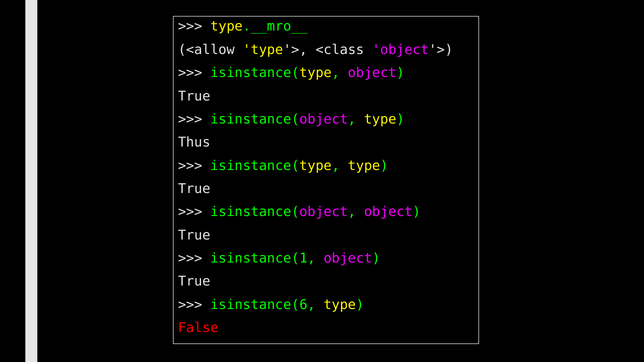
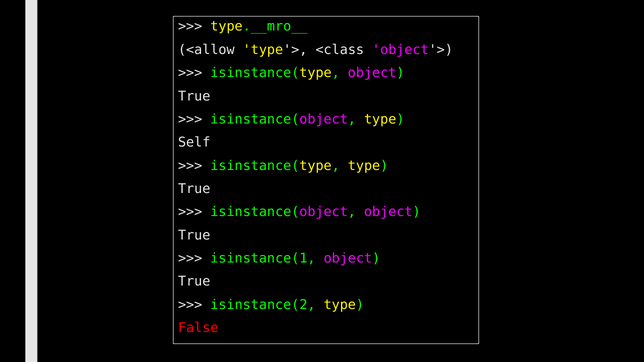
Thus: Thus -> Self
isinstance(6: isinstance(6 -> isinstance(2
